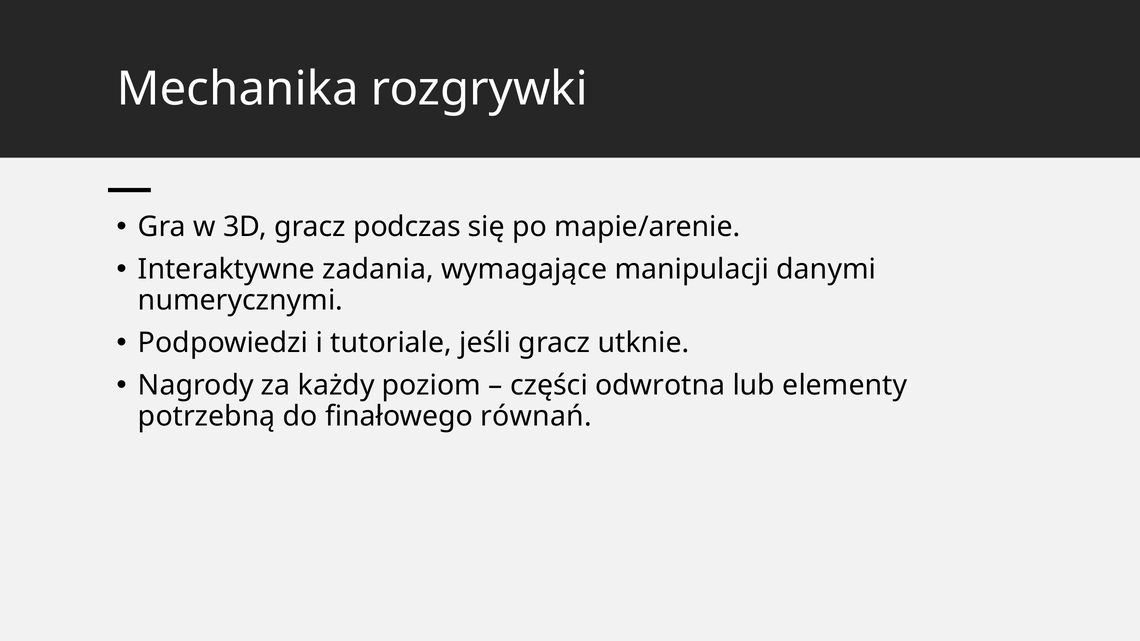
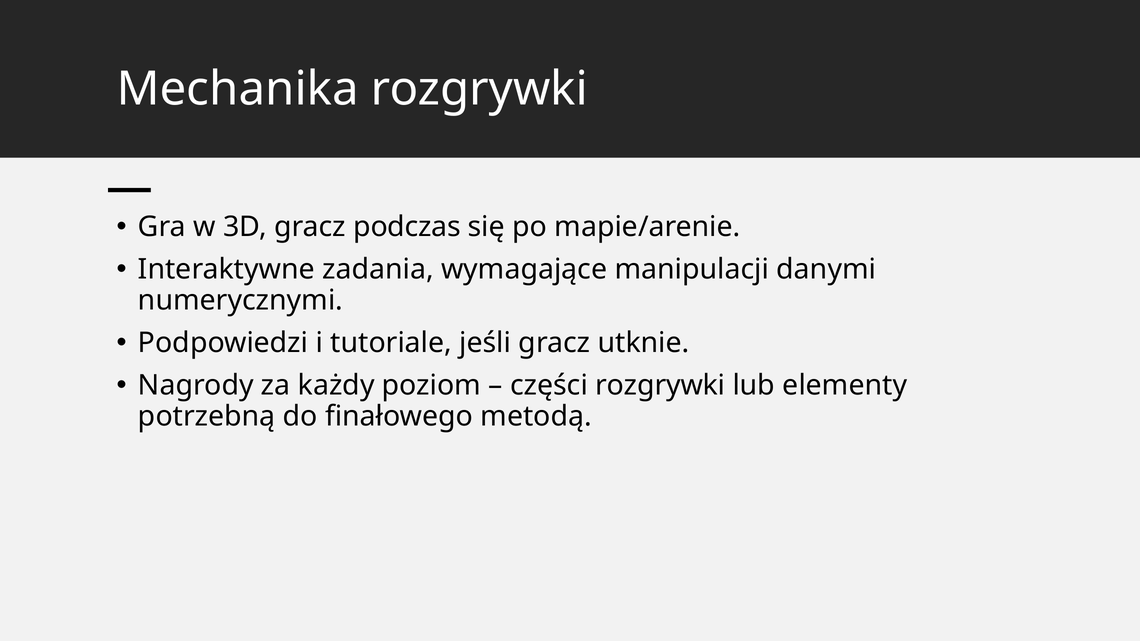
części odwrotna: odwrotna -> rozgrywki
równań: równań -> metodą
